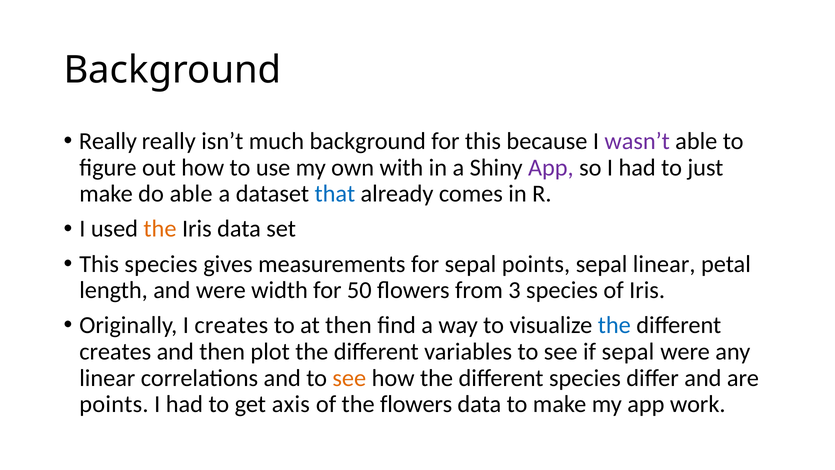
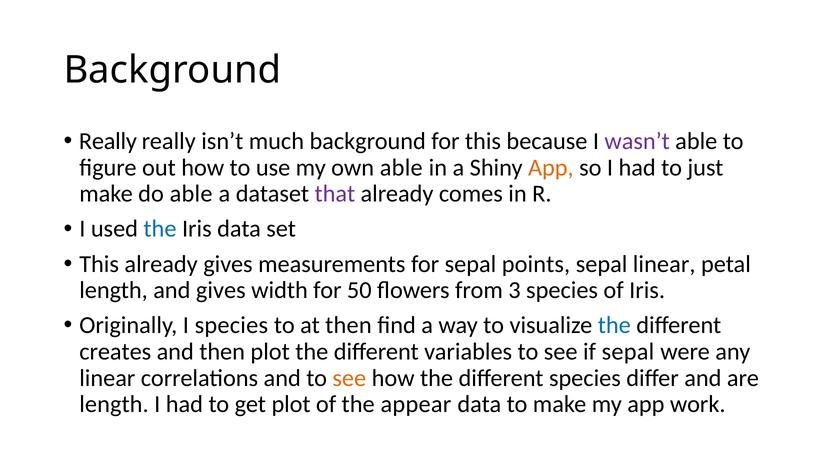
own with: with -> able
App at (551, 167) colour: purple -> orange
that colour: blue -> purple
the at (160, 229) colour: orange -> blue
This species: species -> already
and were: were -> gives
I creates: creates -> species
points at (114, 404): points -> length
get axis: axis -> plot
the flowers: flowers -> appear
